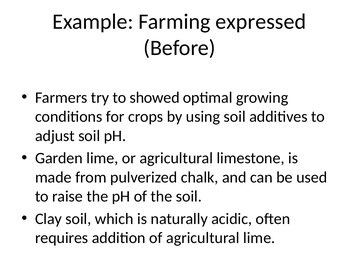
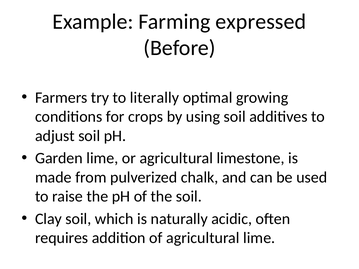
showed: showed -> literally
